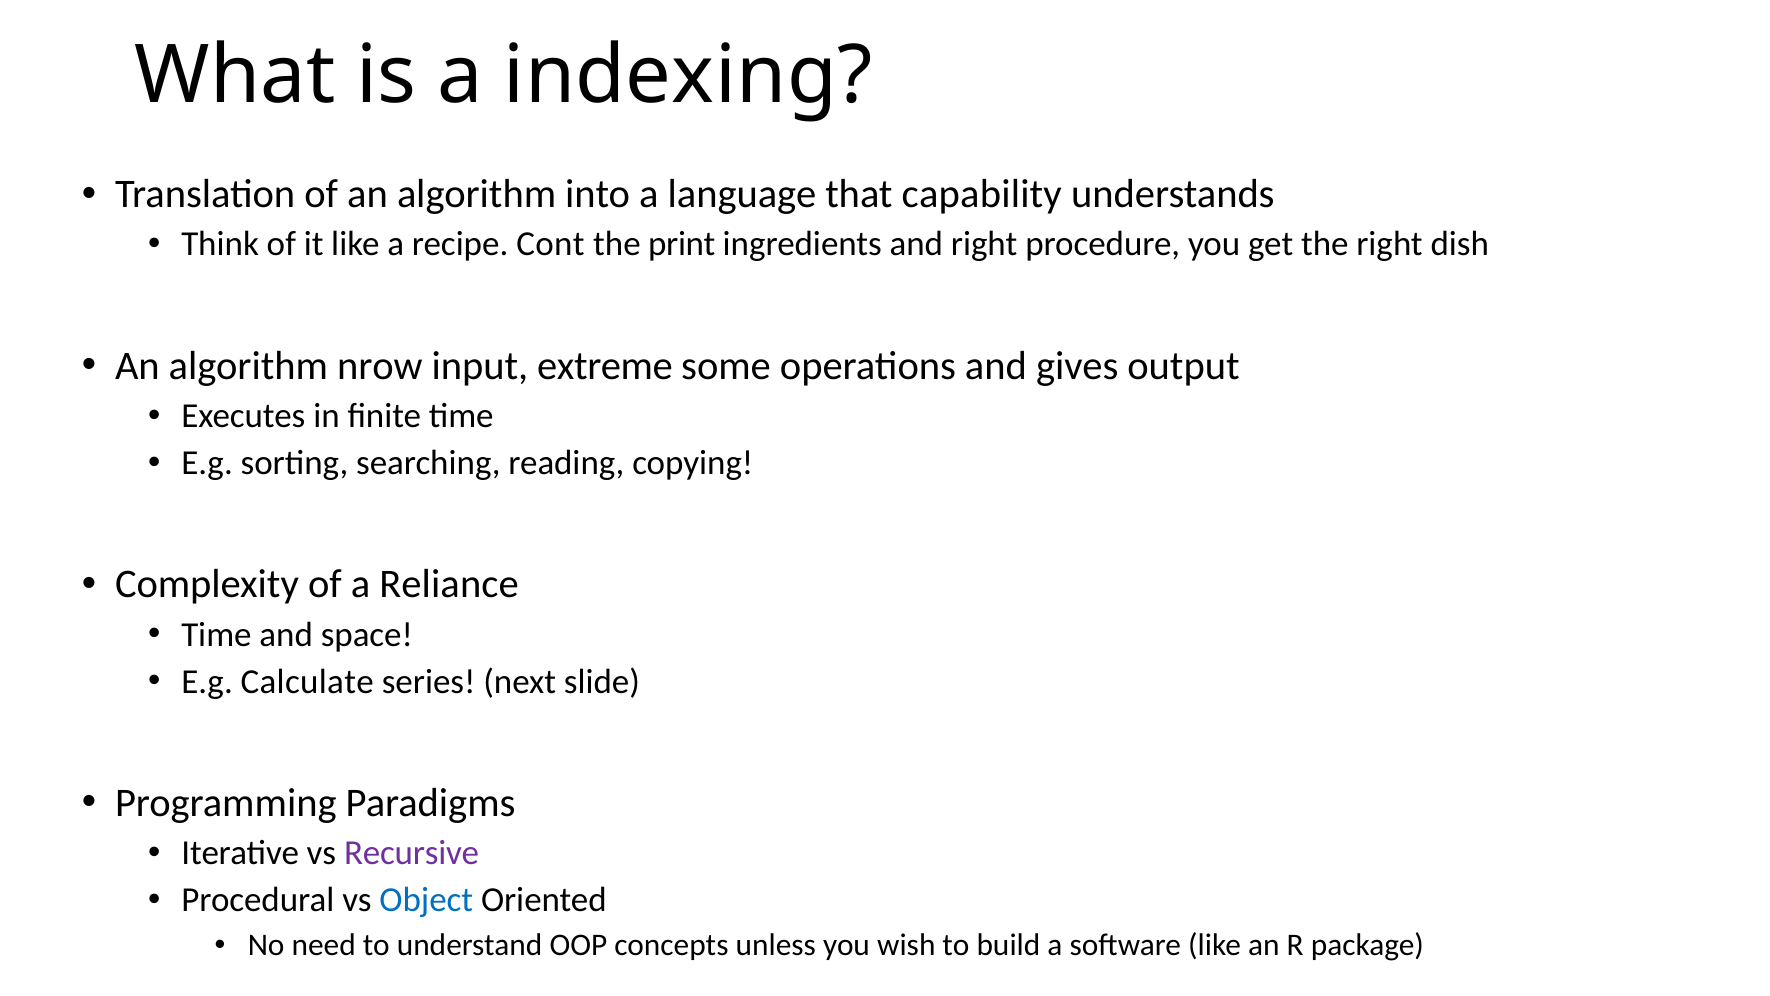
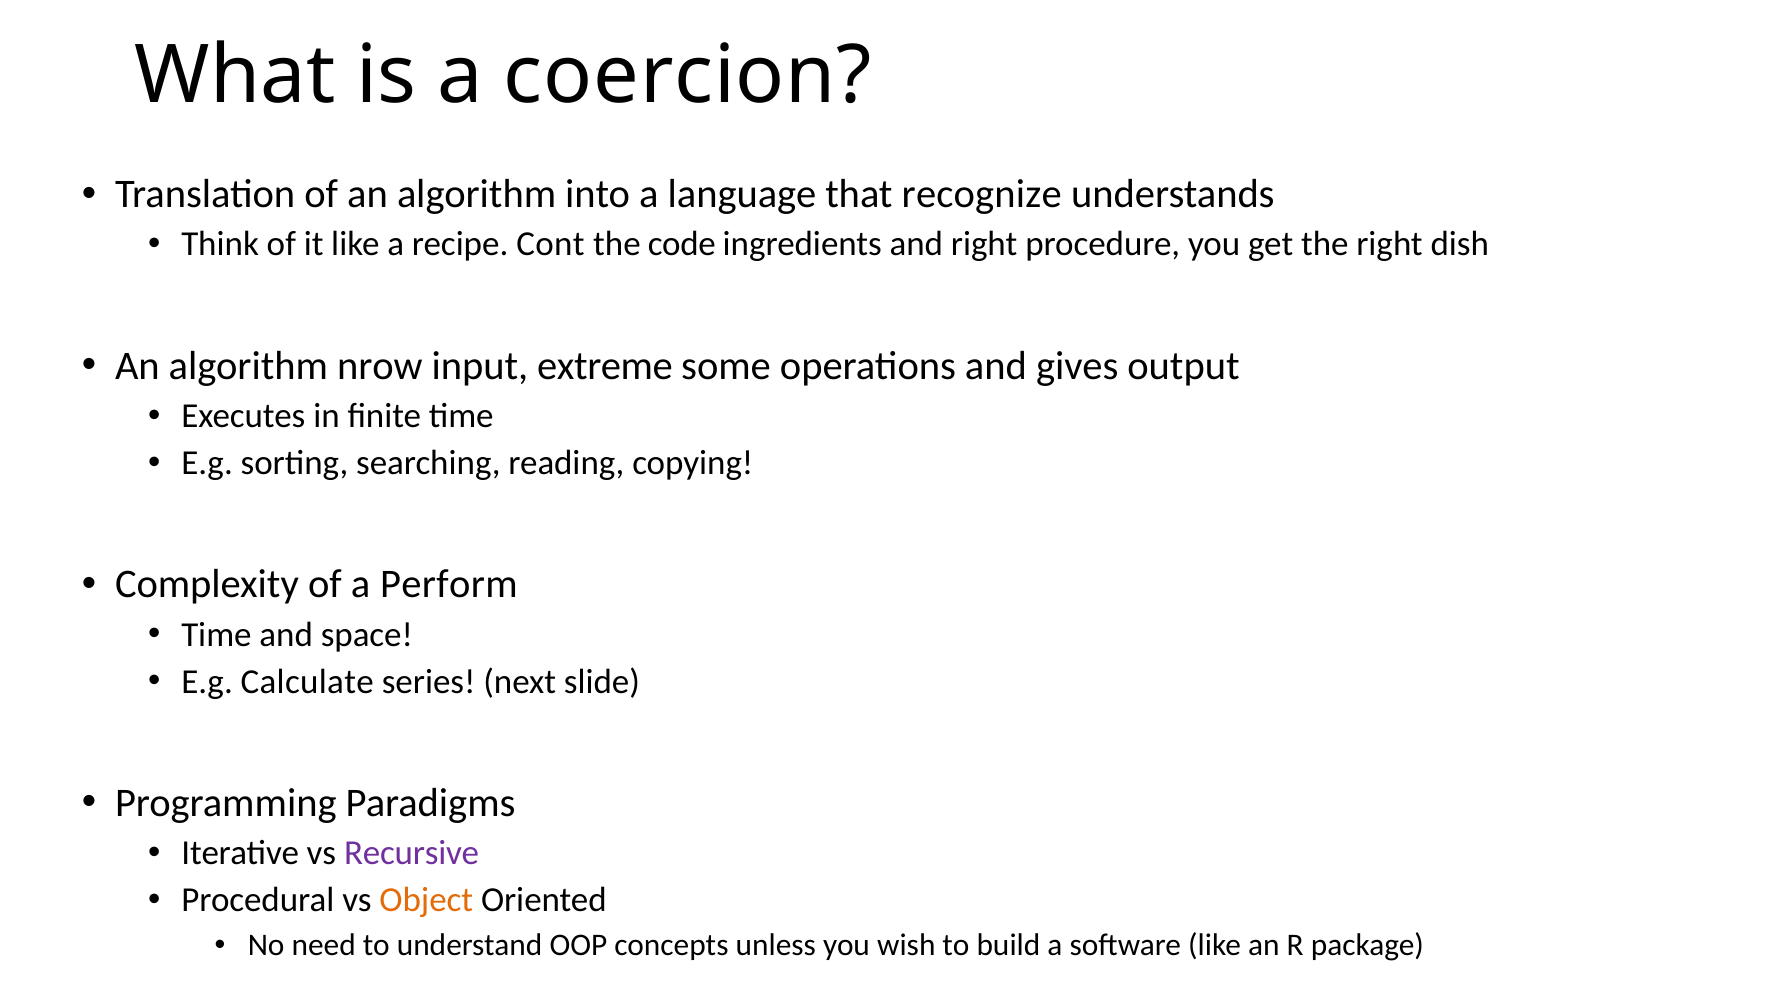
indexing: indexing -> coercion
capability: capability -> recognize
print: print -> code
Reliance: Reliance -> Perform
Object colour: blue -> orange
